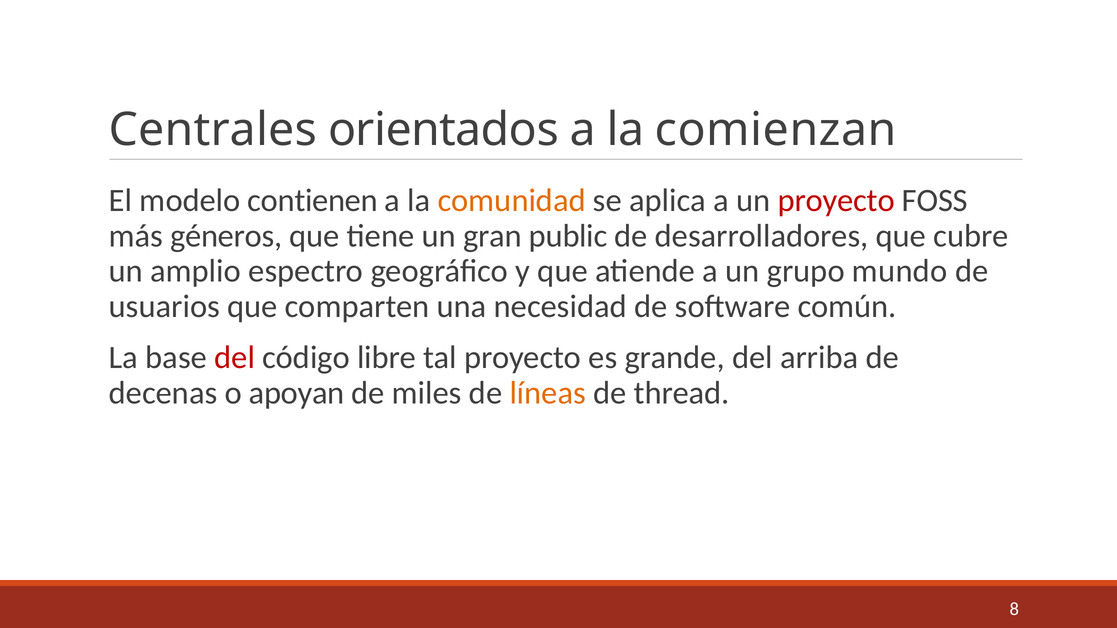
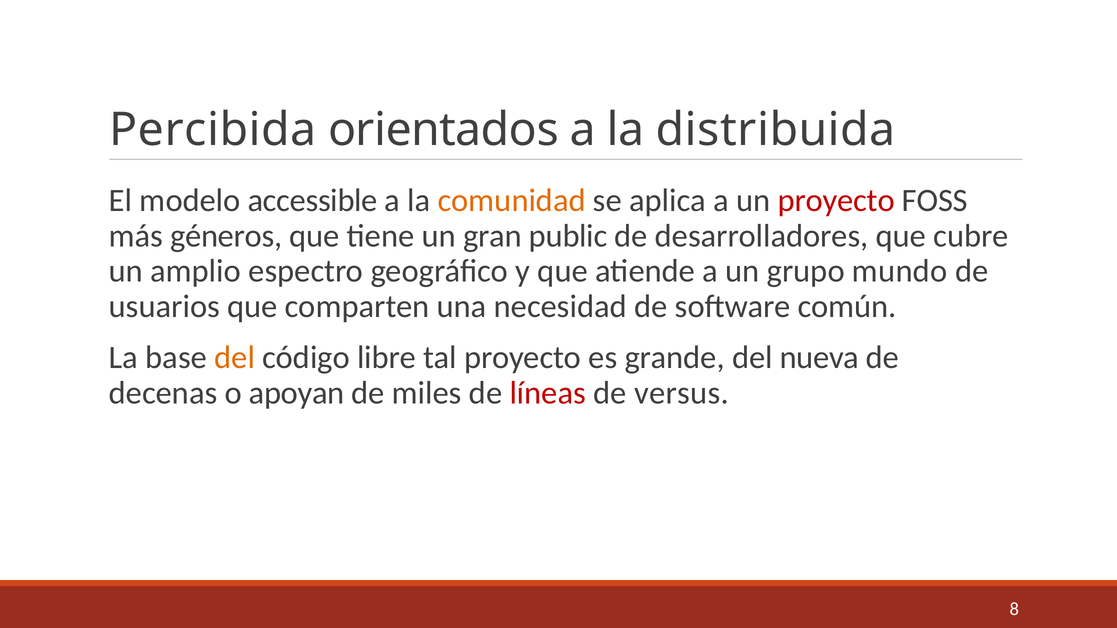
Centrales: Centrales -> Percibida
comienzan: comienzan -> distribuida
contienen: contienen -> accessible
del at (235, 358) colour: red -> orange
arriba: arriba -> nueva
líneas colour: orange -> red
thread: thread -> versus
